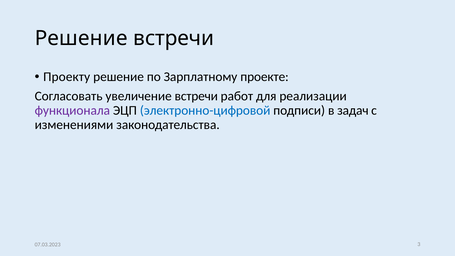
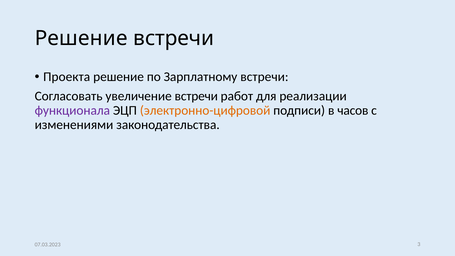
Проекту: Проекту -> Проекта
Зарплатному проекте: проекте -> встречи
электронно-цифровой colour: blue -> orange
задач: задач -> часов
